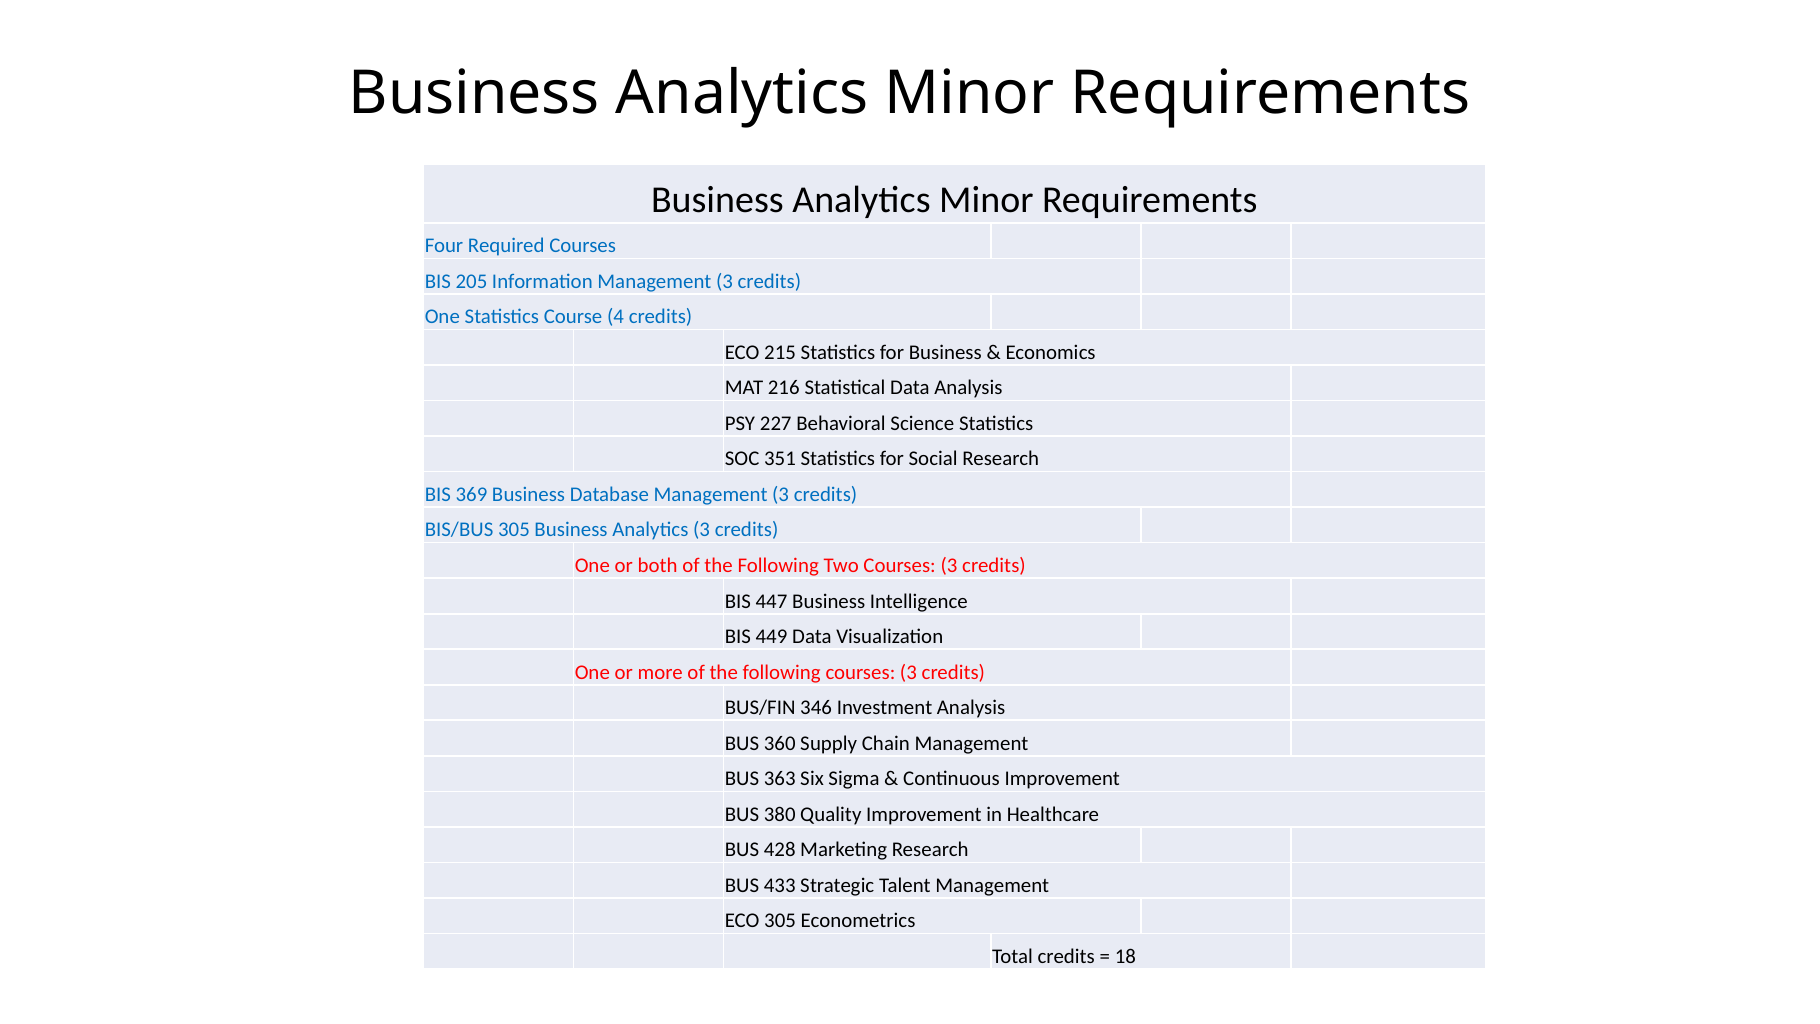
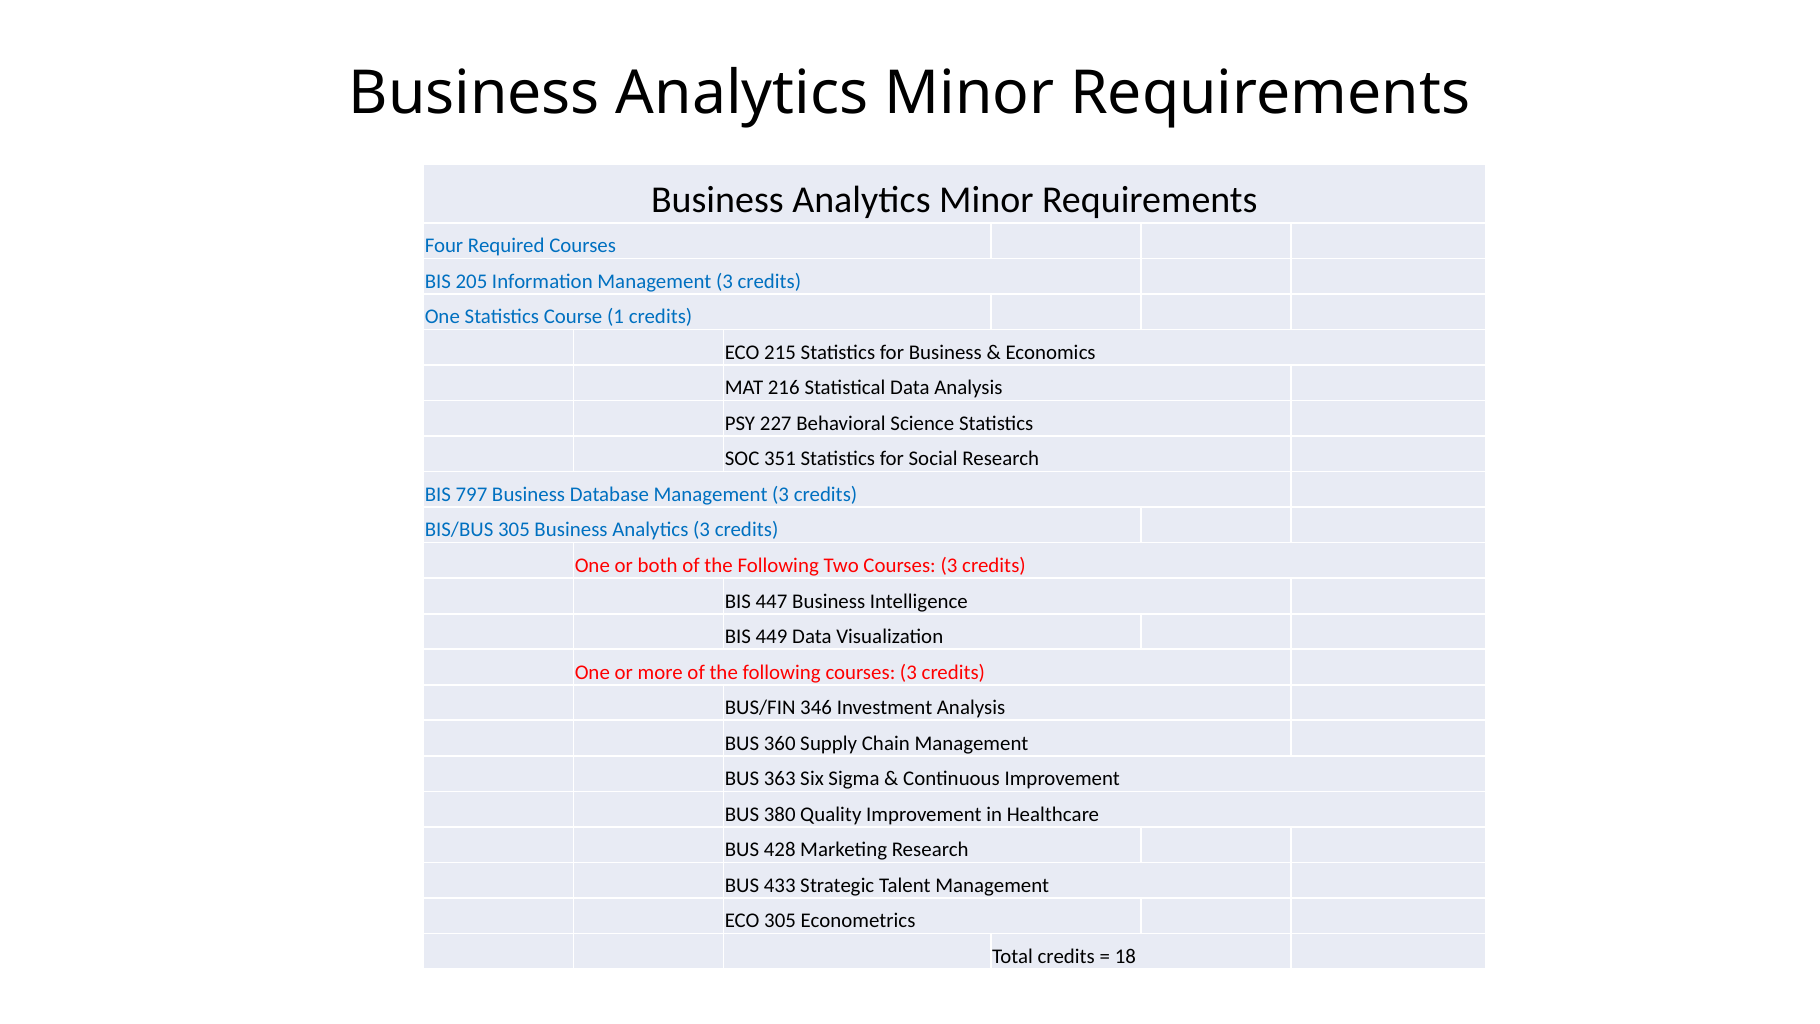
4: 4 -> 1
369: 369 -> 797
